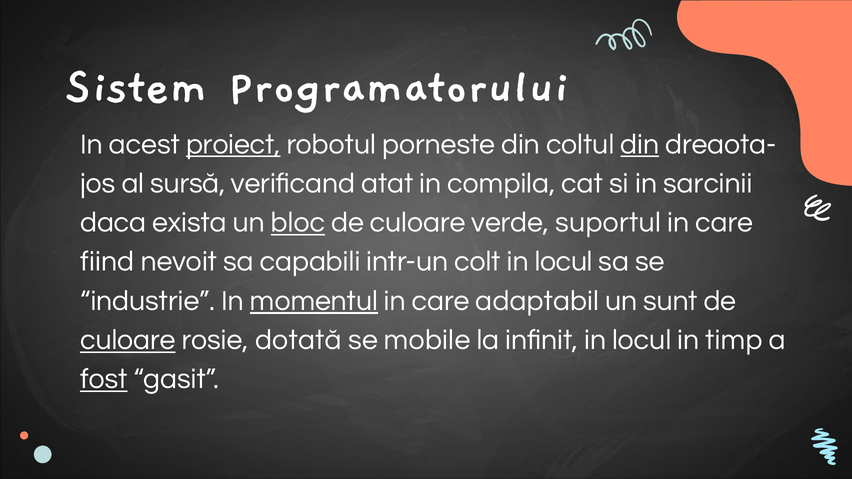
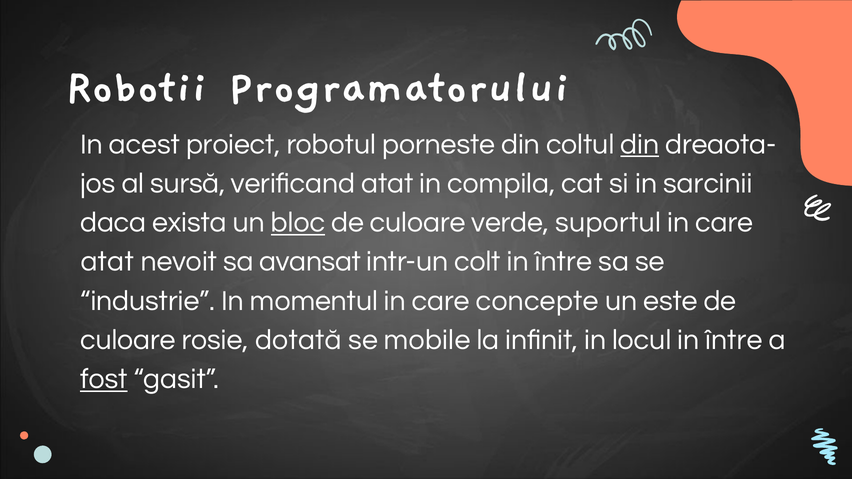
Sistem: Sistem -> Robotii
proiect underline: present -> none
fiind at (107, 262): fiind -> atat
capabili: capabili -> avansat
colt in locul: locul -> între
momentul underline: present -> none
adaptabil: adaptabil -> concepte
sunt: sunt -> este
culoare at (128, 340) underline: present -> none
locul in timp: timp -> între
